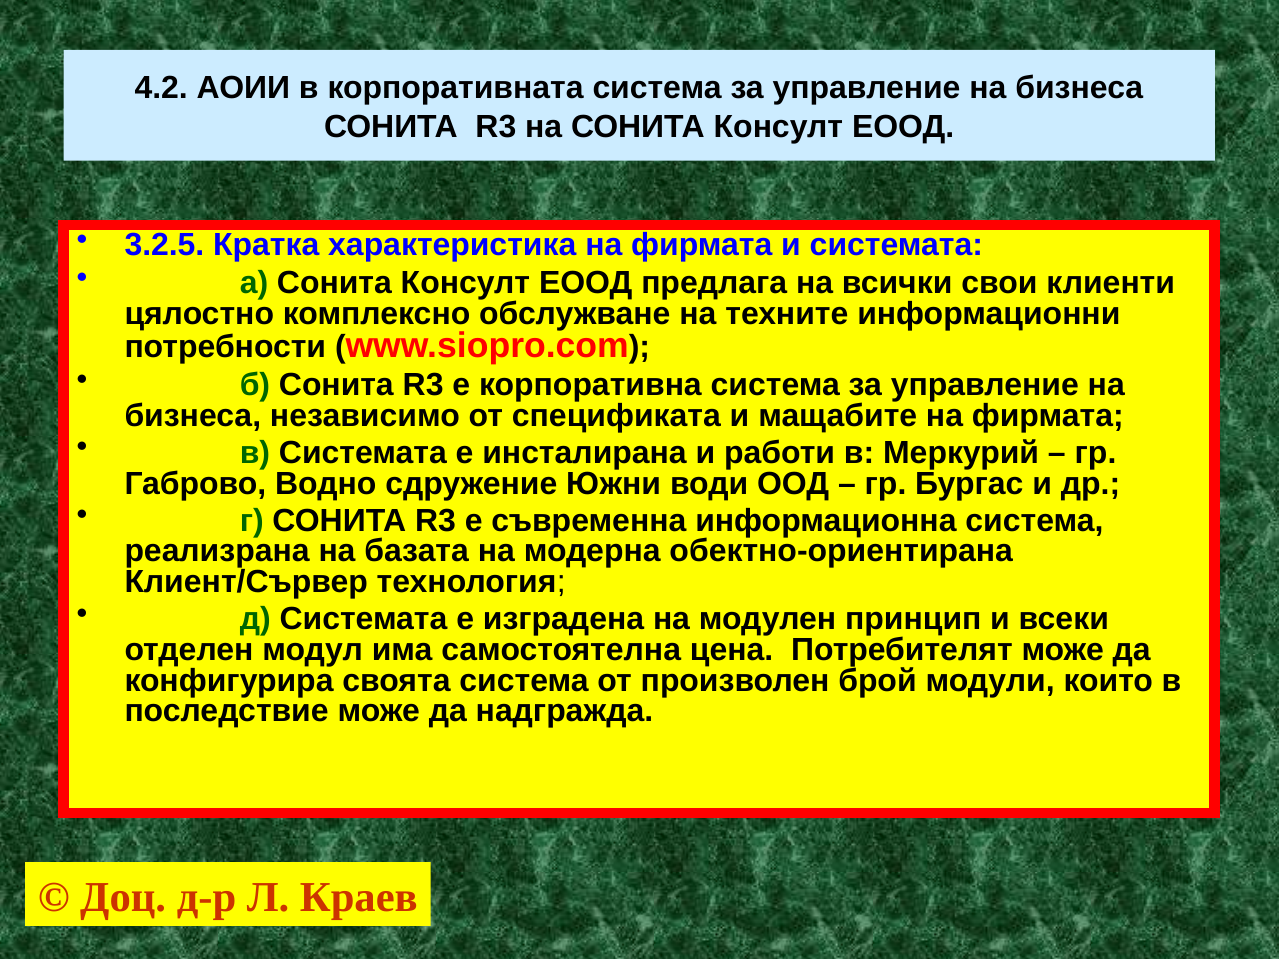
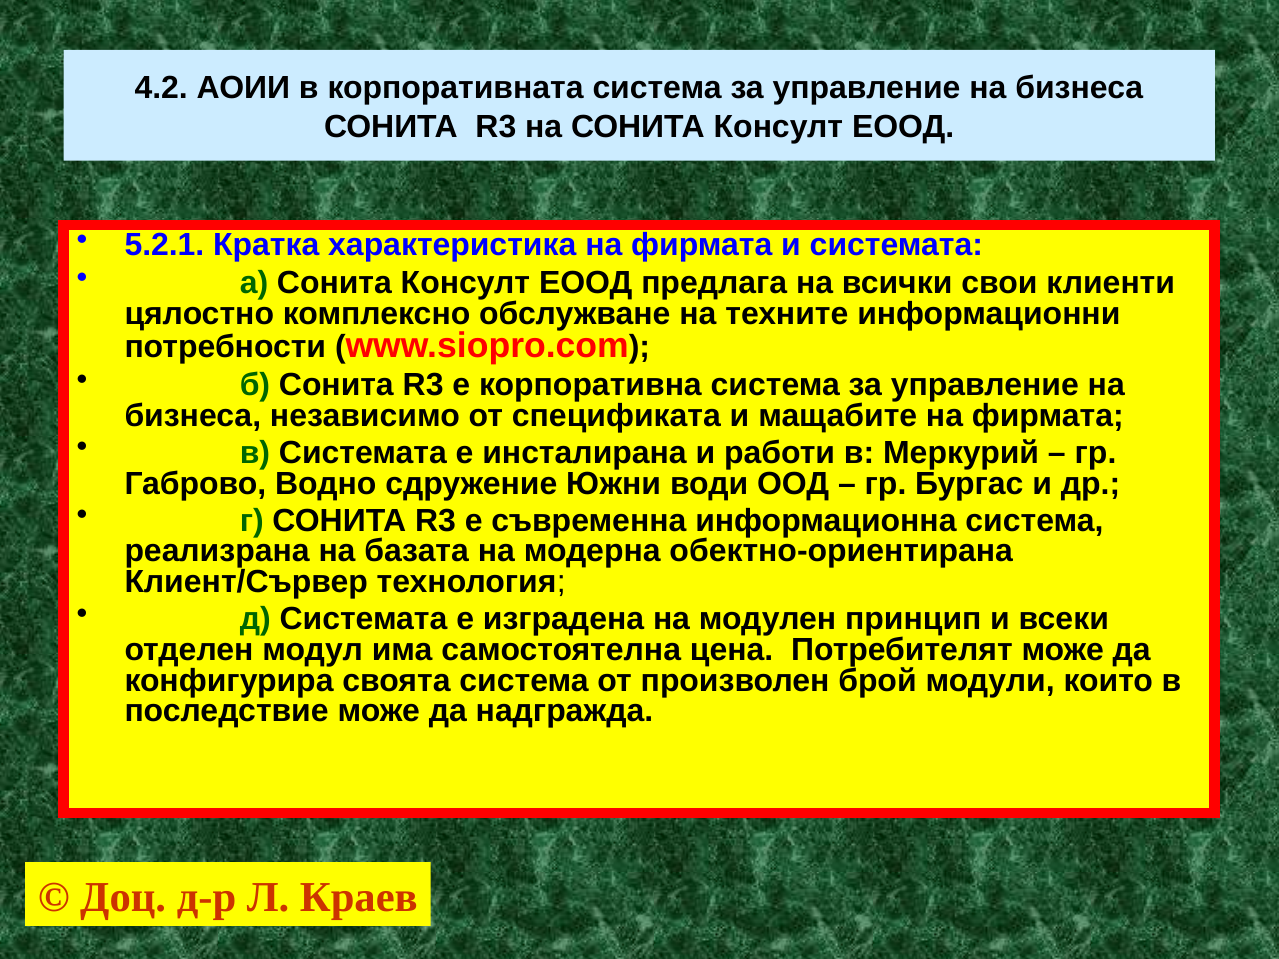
3.2.5: 3.2.5 -> 5.2.1
